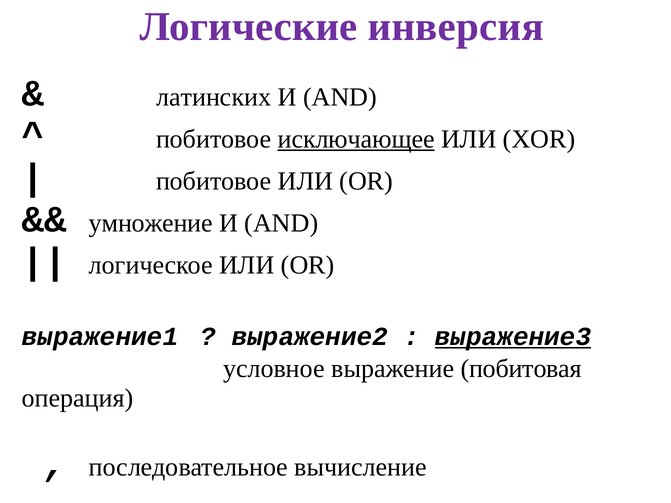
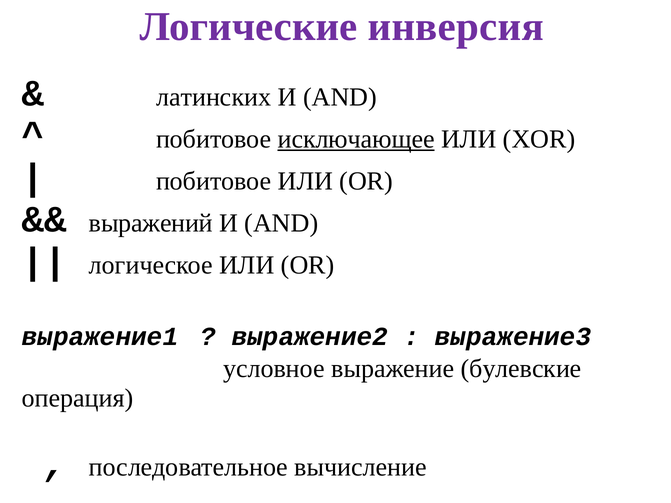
умножение: умножение -> выражений
выражение3 underline: present -> none
побитовая: побитовая -> булевские
